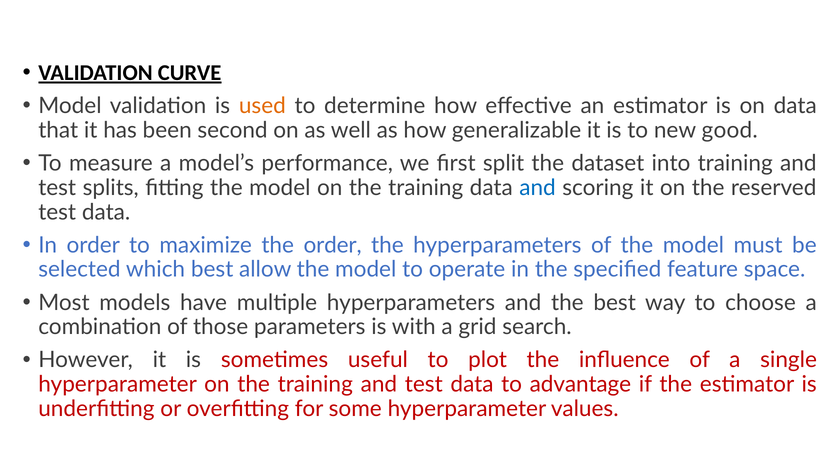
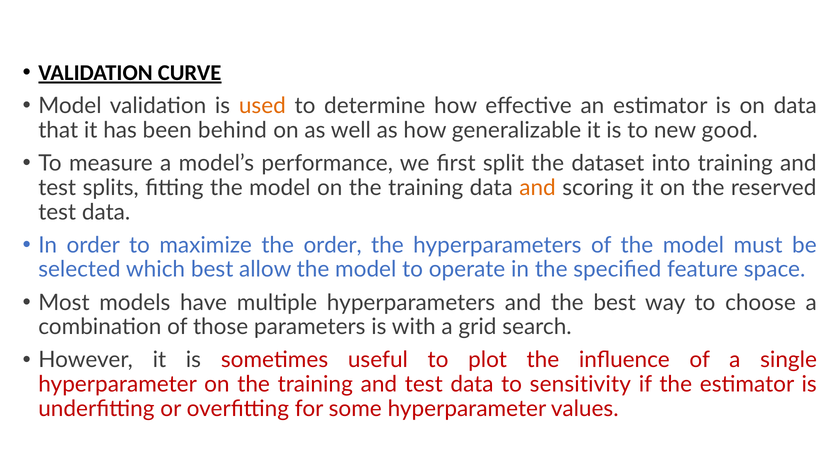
second: second -> behind
and at (538, 188) colour: blue -> orange
advantage: advantage -> sensitivity
